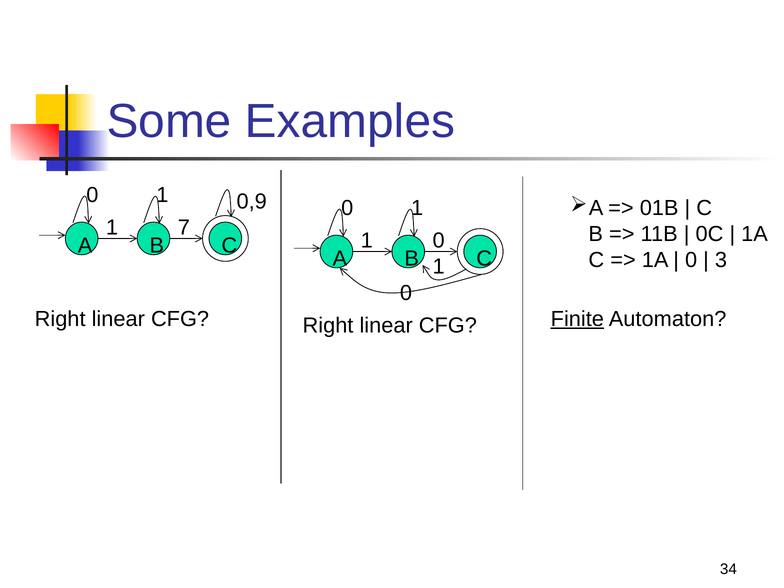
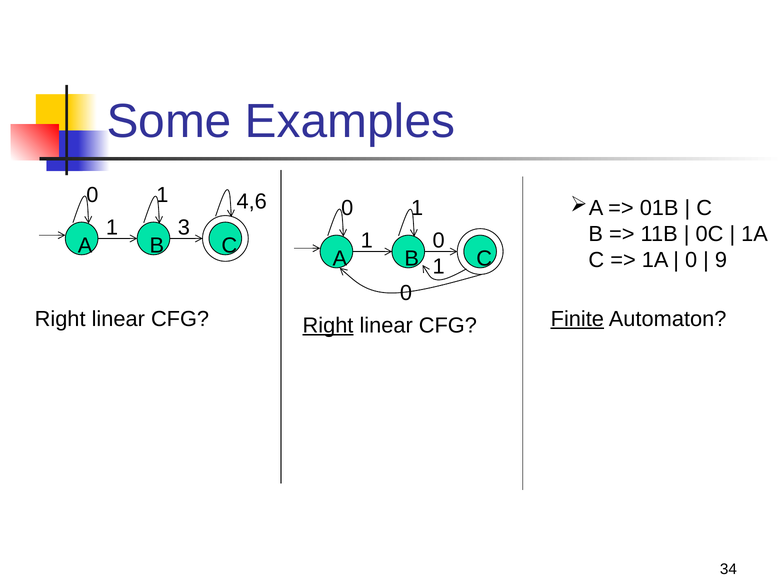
0,9: 0,9 -> 4,6
7: 7 -> 3
3: 3 -> 9
Right at (328, 326) underline: none -> present
